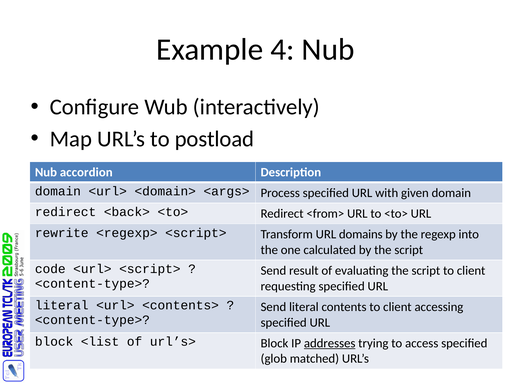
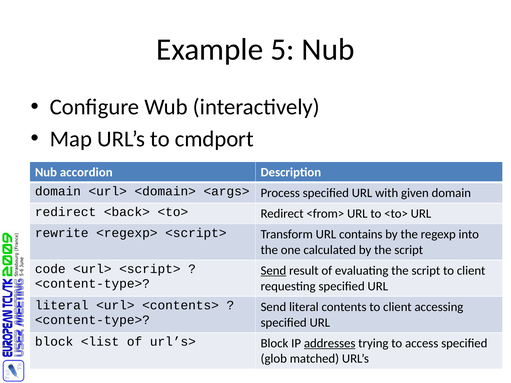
4: 4 -> 5
postload: postload -> cmdport
domains: domains -> contains
Send at (273, 271) underline: none -> present
